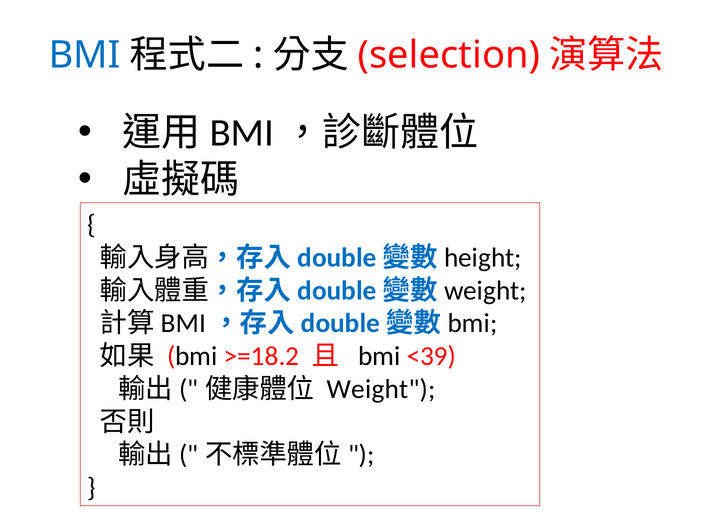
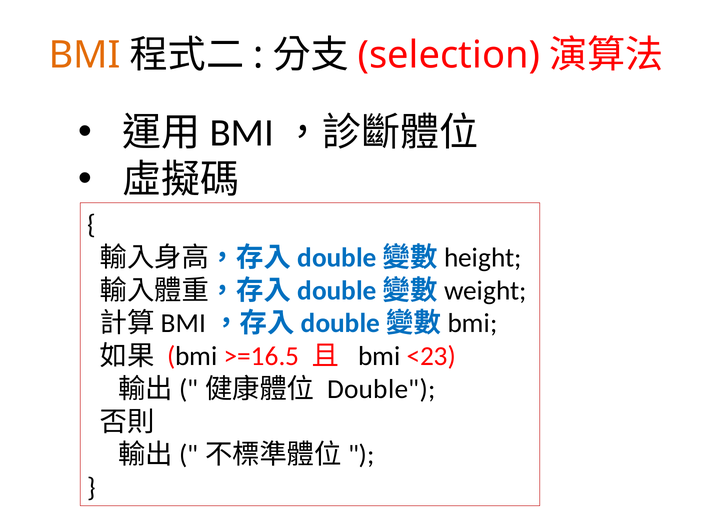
BMI at (85, 55) colour: blue -> orange
>=18.2: >=18.2 -> >=16.5
<39: <39 -> <23
Weight: Weight -> Double
